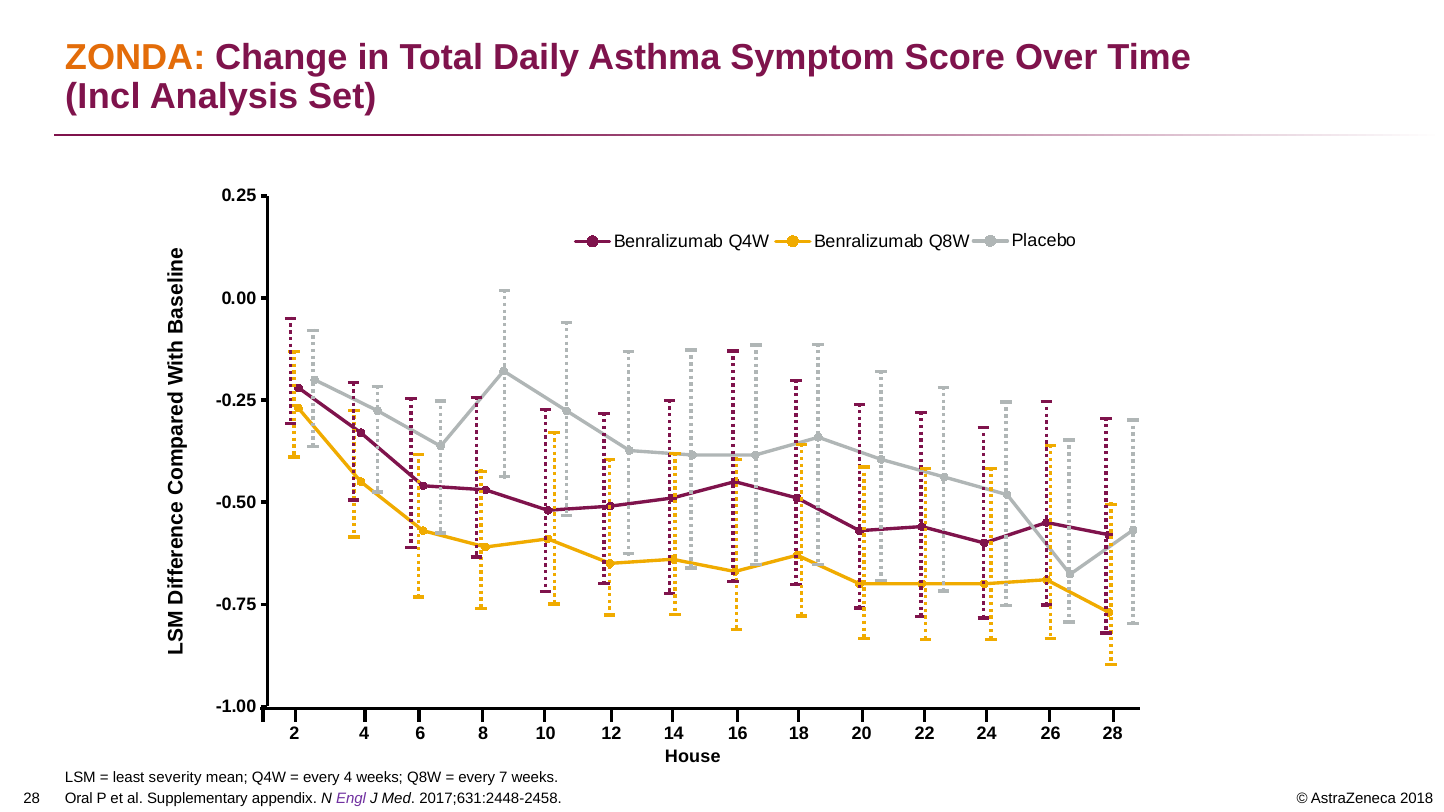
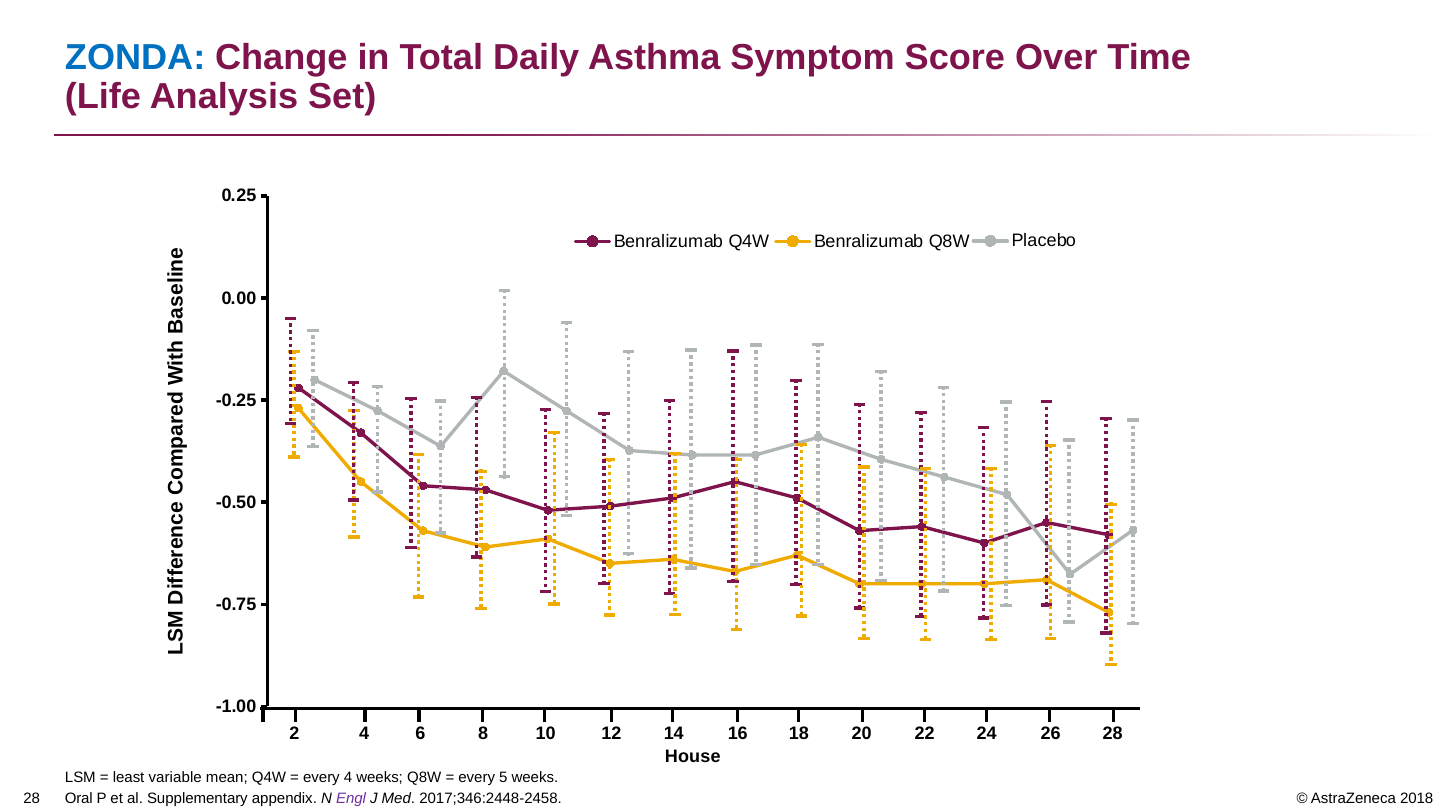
ZONDA colour: orange -> blue
Incl: Incl -> Life
severity: severity -> variable
7: 7 -> 5
2017;631:2448-2458: 2017;631:2448-2458 -> 2017;346:2448-2458
